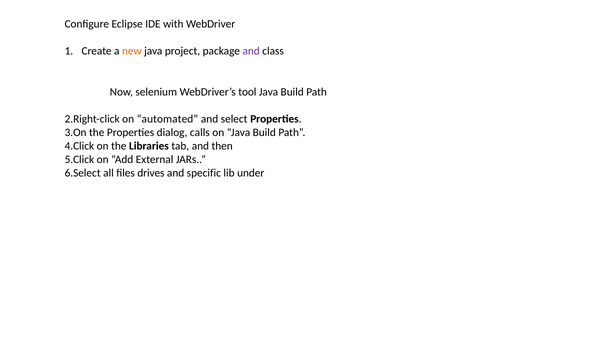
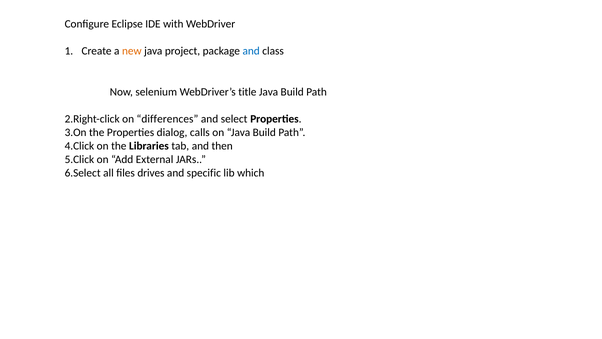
and at (251, 51) colour: purple -> blue
tool: tool -> title
automated: automated -> differences
under: under -> which
